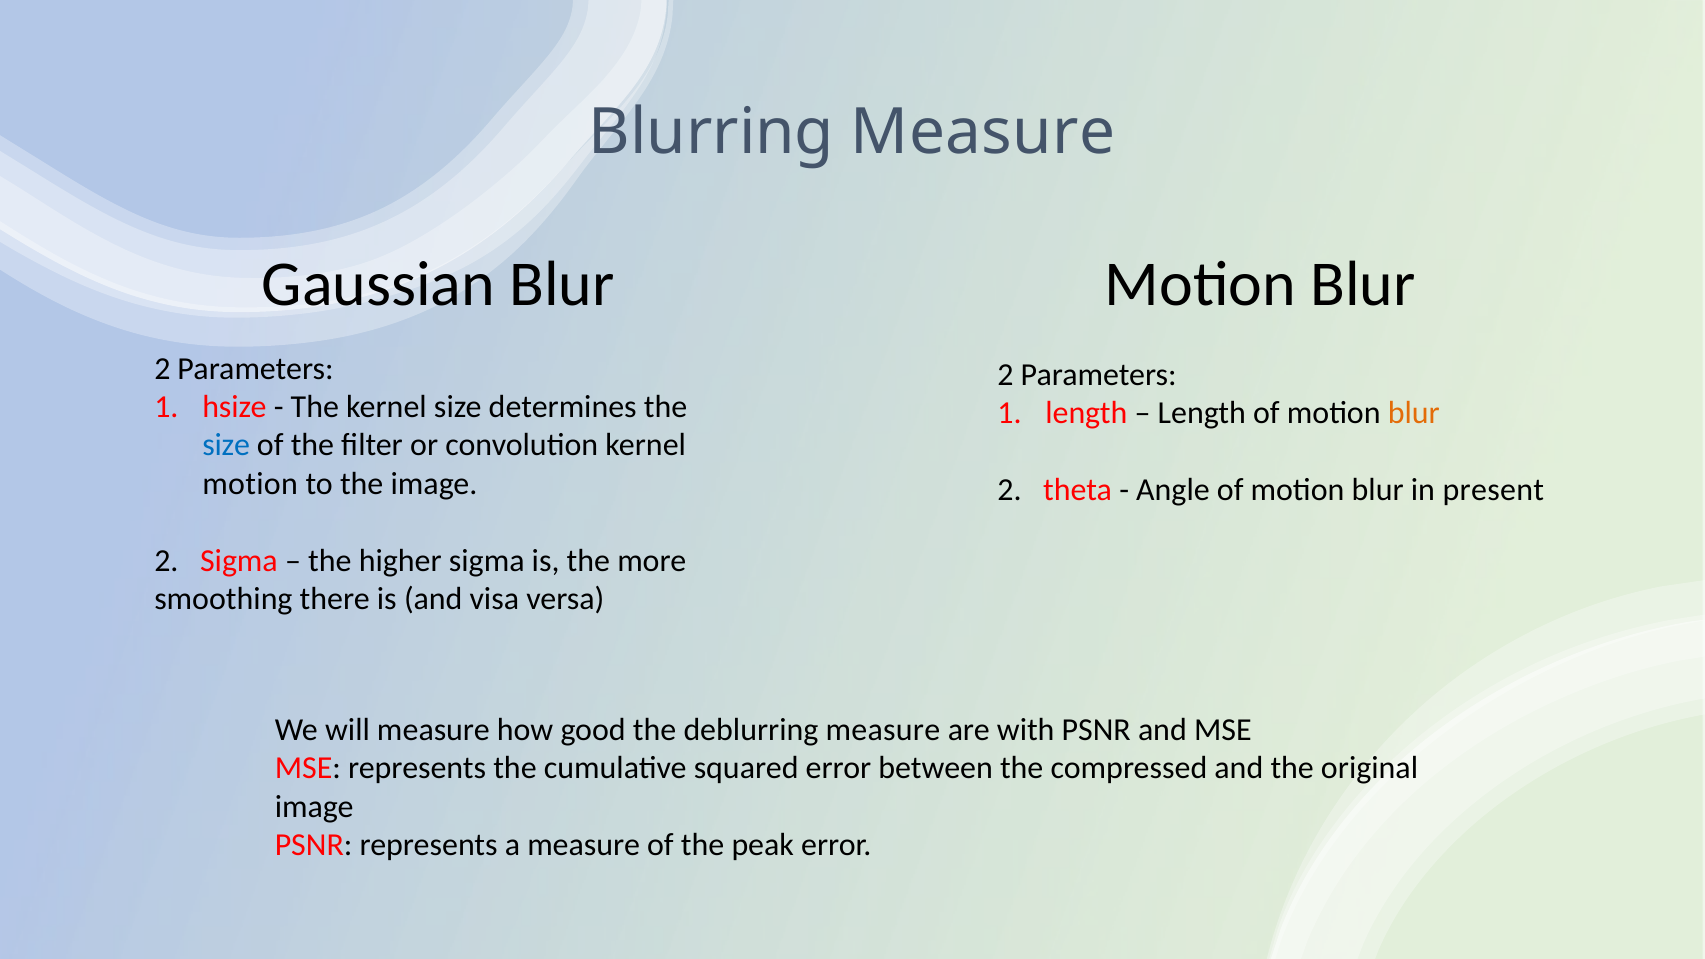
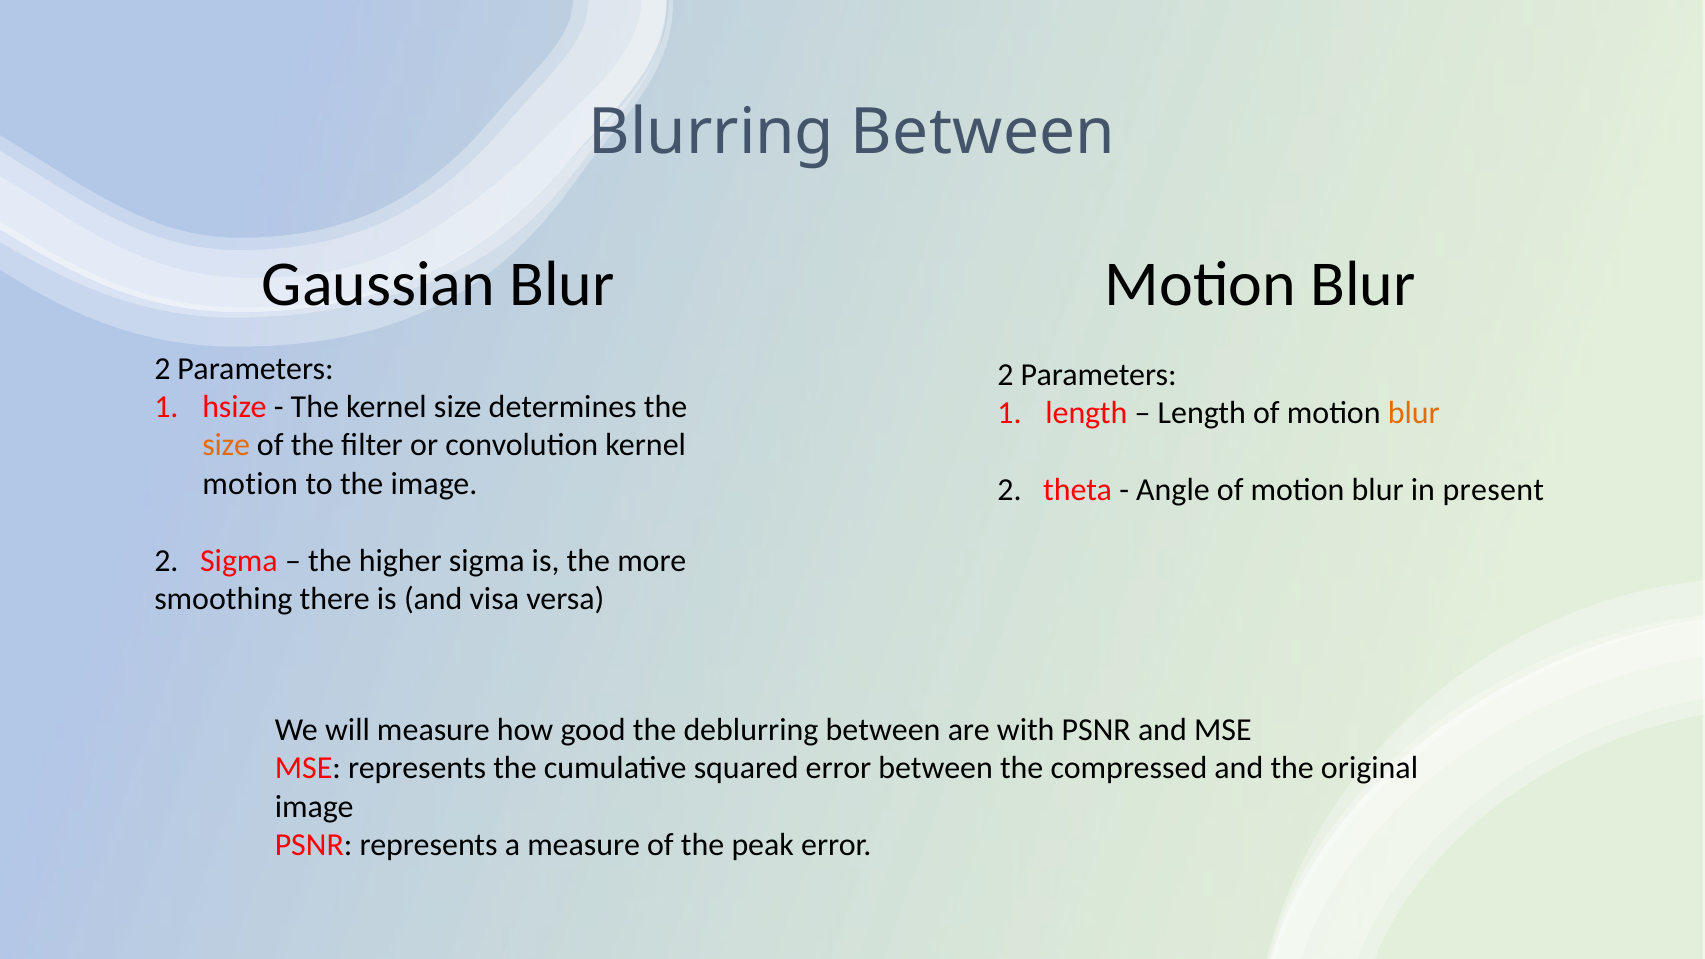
Blurring Measure: Measure -> Between
size at (226, 445) colour: blue -> orange
deblurring measure: measure -> between
